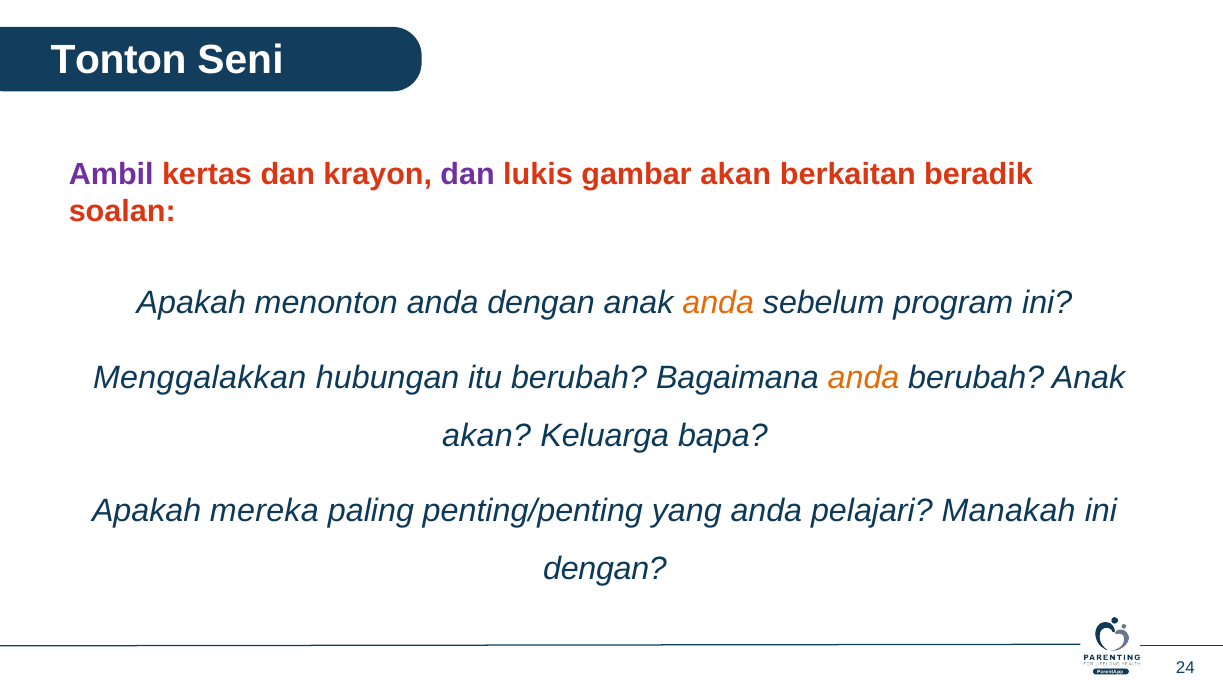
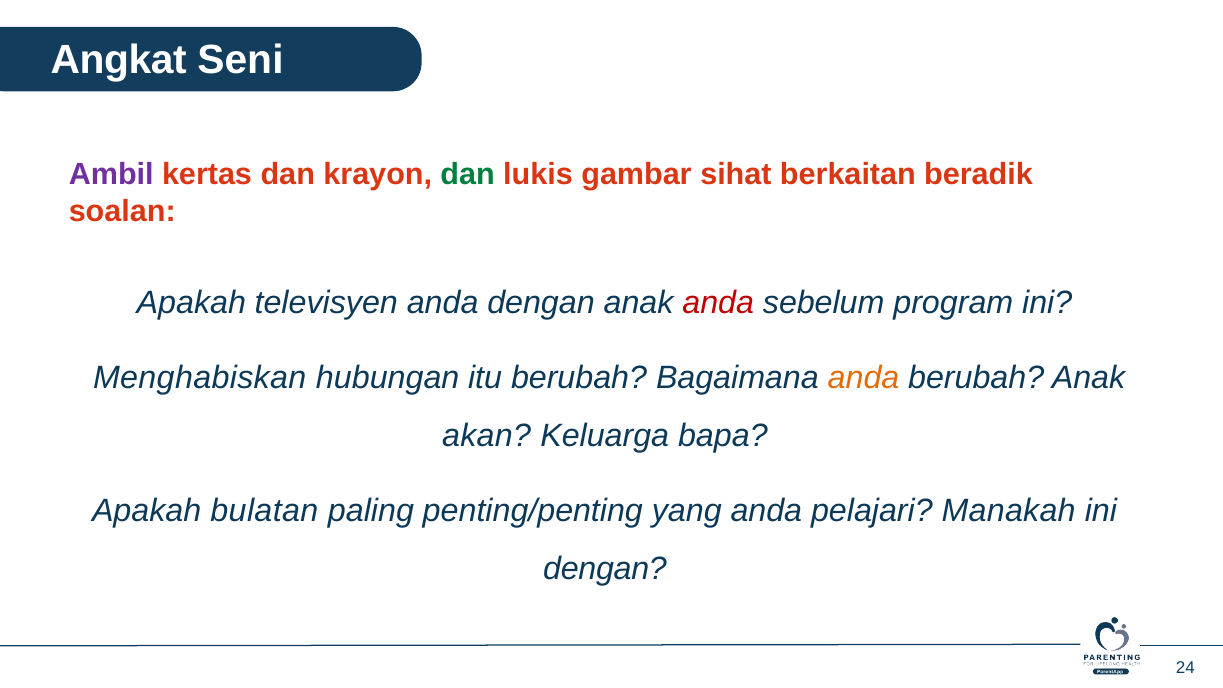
Tonton: Tonton -> Angkat
dan at (468, 175) colour: purple -> green
gambar akan: akan -> sihat
menonton: menonton -> televisyen
anda at (718, 303) colour: orange -> red
Menggalakkan: Menggalakkan -> Menghabiskan
mereka: mereka -> bulatan
